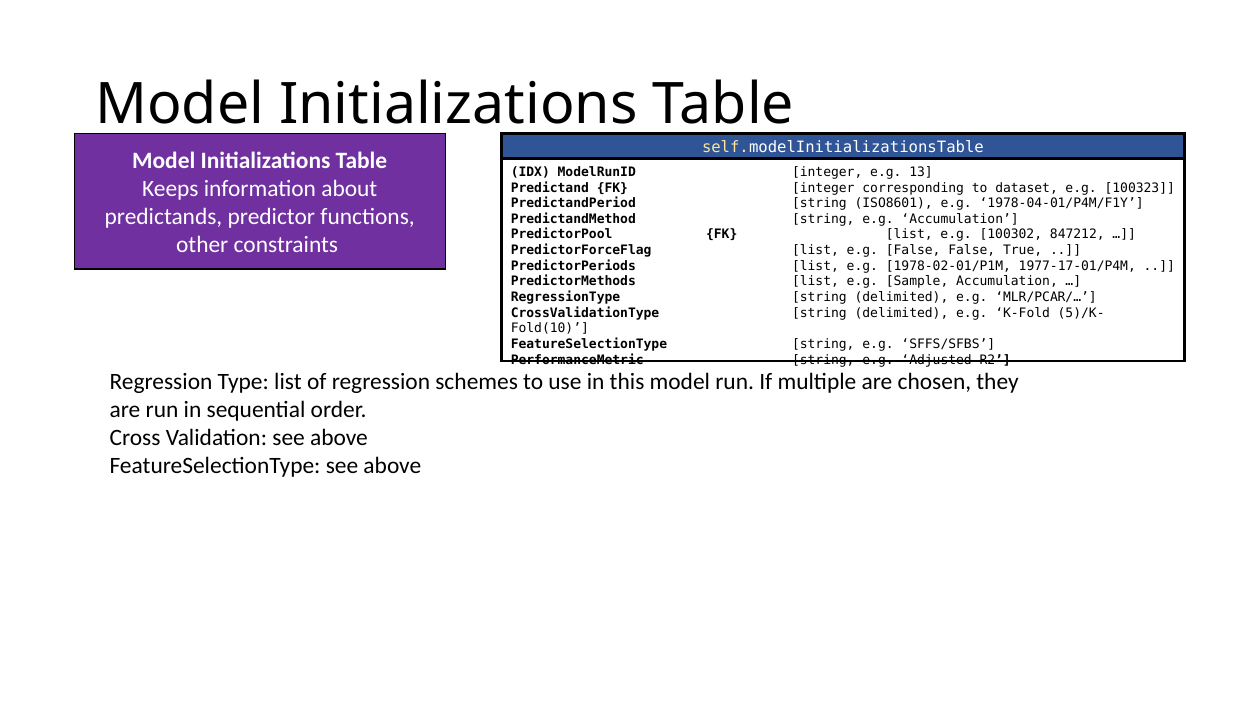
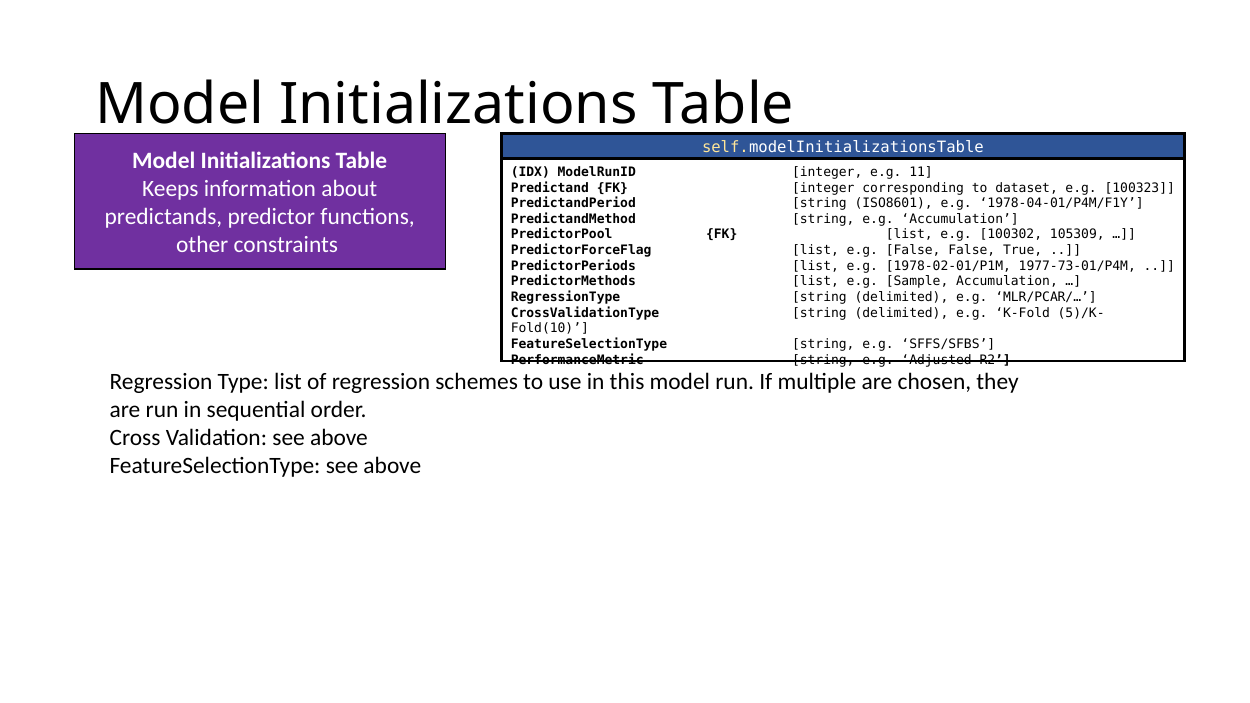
13: 13 -> 11
847212: 847212 -> 105309
1977-17-01/P4M: 1977-17-01/P4M -> 1977-73-01/P4M
